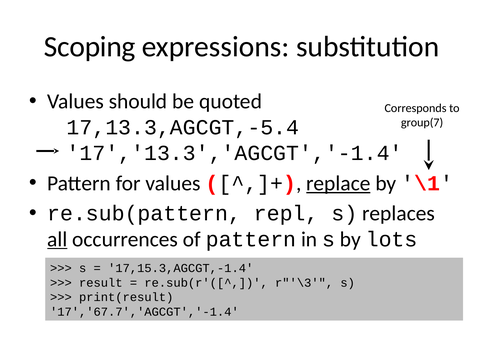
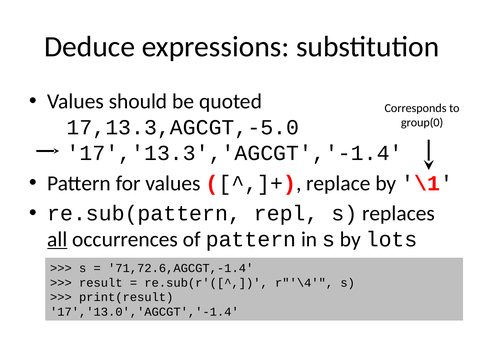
Scoping: Scoping -> Deduce
group(7: group(7 -> group(0
17,13.3,AGCGT,-5.4: 17,13.3,AGCGT,-5.4 -> 17,13.3,AGCGT,-5.0
replace underline: present -> none
17,15.3,AGCGT,-1.4: 17,15.3,AGCGT,-1.4 -> 71,72.6,AGCGT,-1.4
r"'\3: r"'\3 -> r"'\4
17','67.7','AGCGT','-1.4: 17','67.7','AGCGT','-1.4 -> 17','13.0','AGCGT','-1.4
